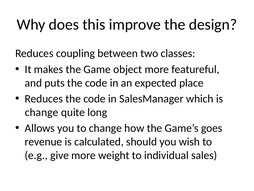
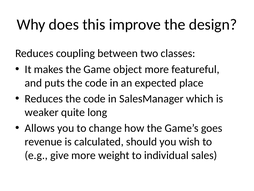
change at (42, 112): change -> weaker
